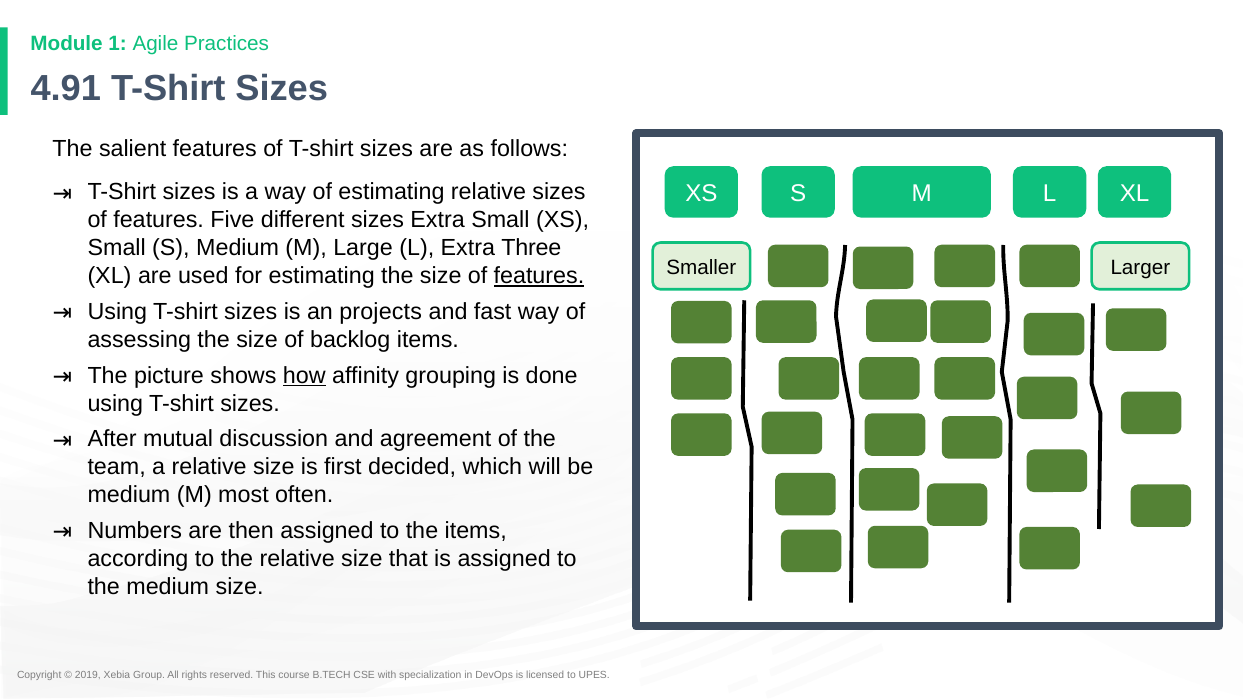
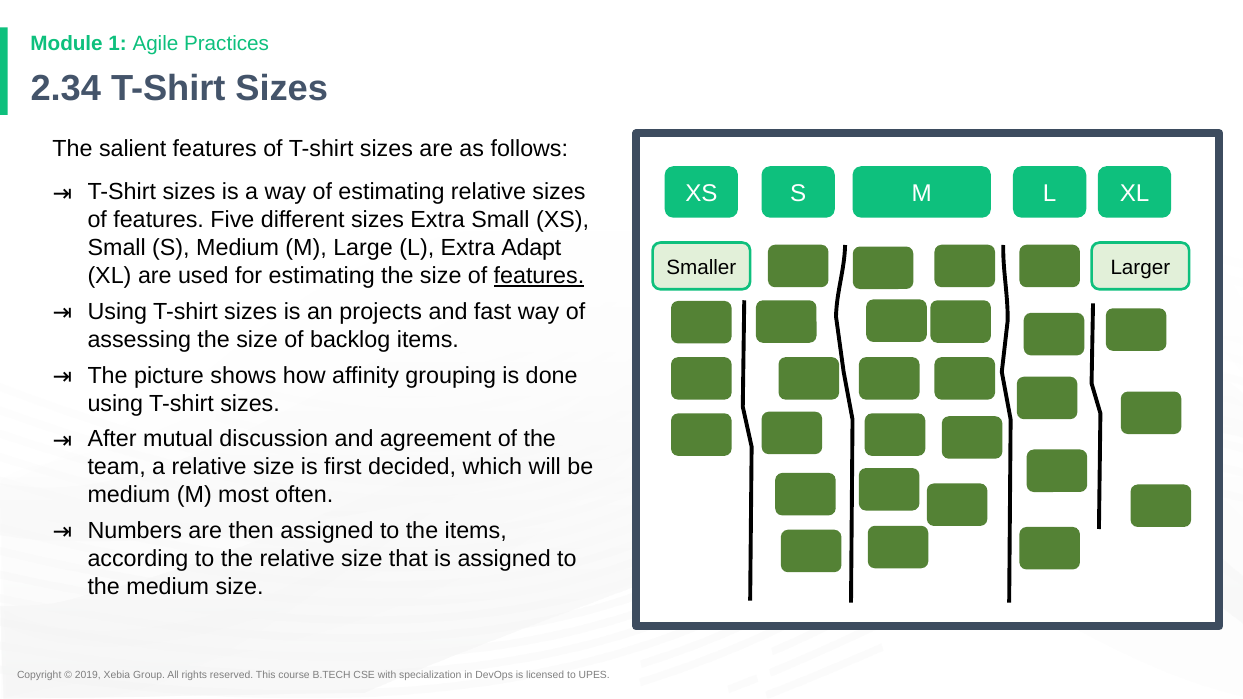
4.91: 4.91 -> 2.34
Three: Three -> Adapt
how underline: present -> none
